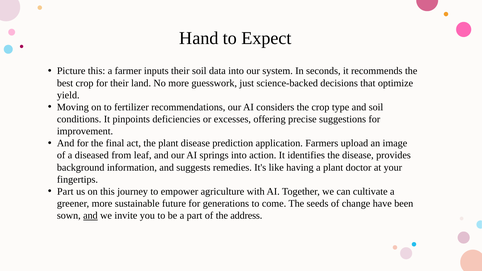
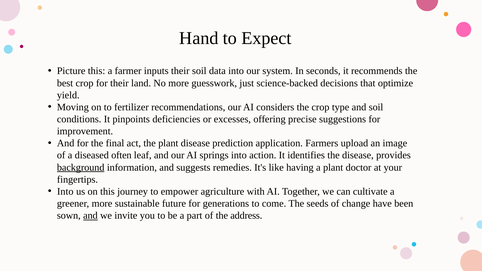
from: from -> often
background underline: none -> present
Part at (65, 192): Part -> Into
